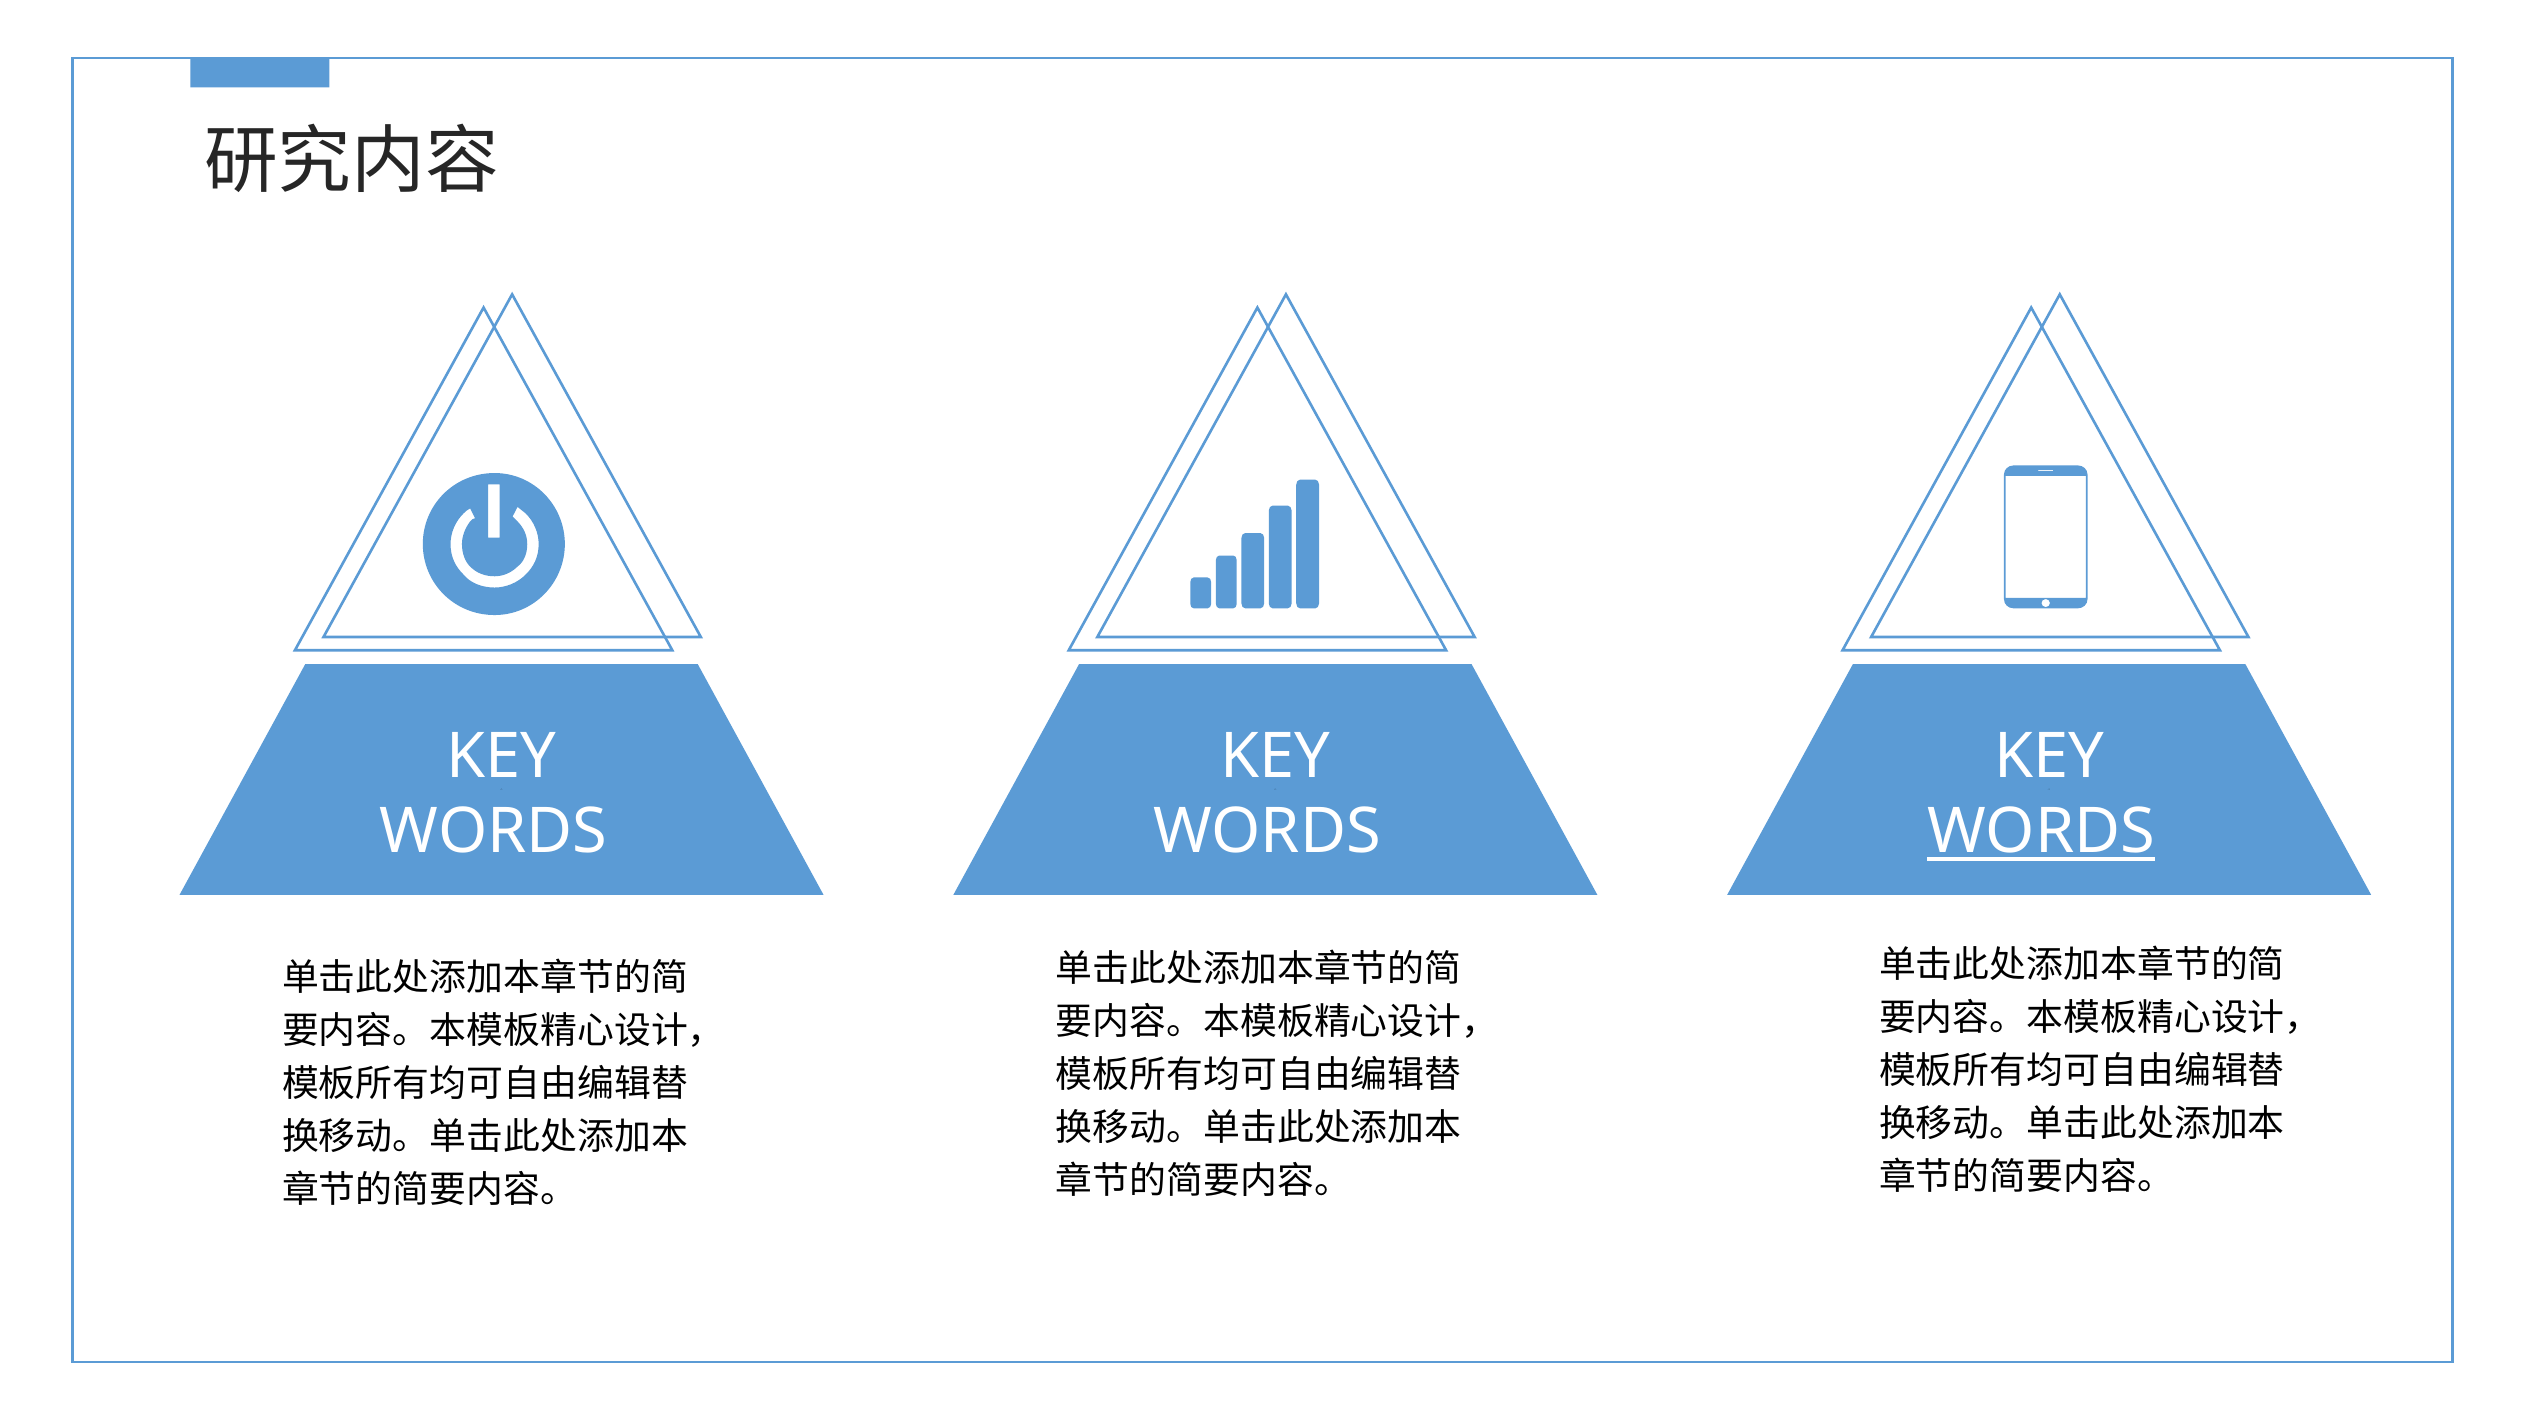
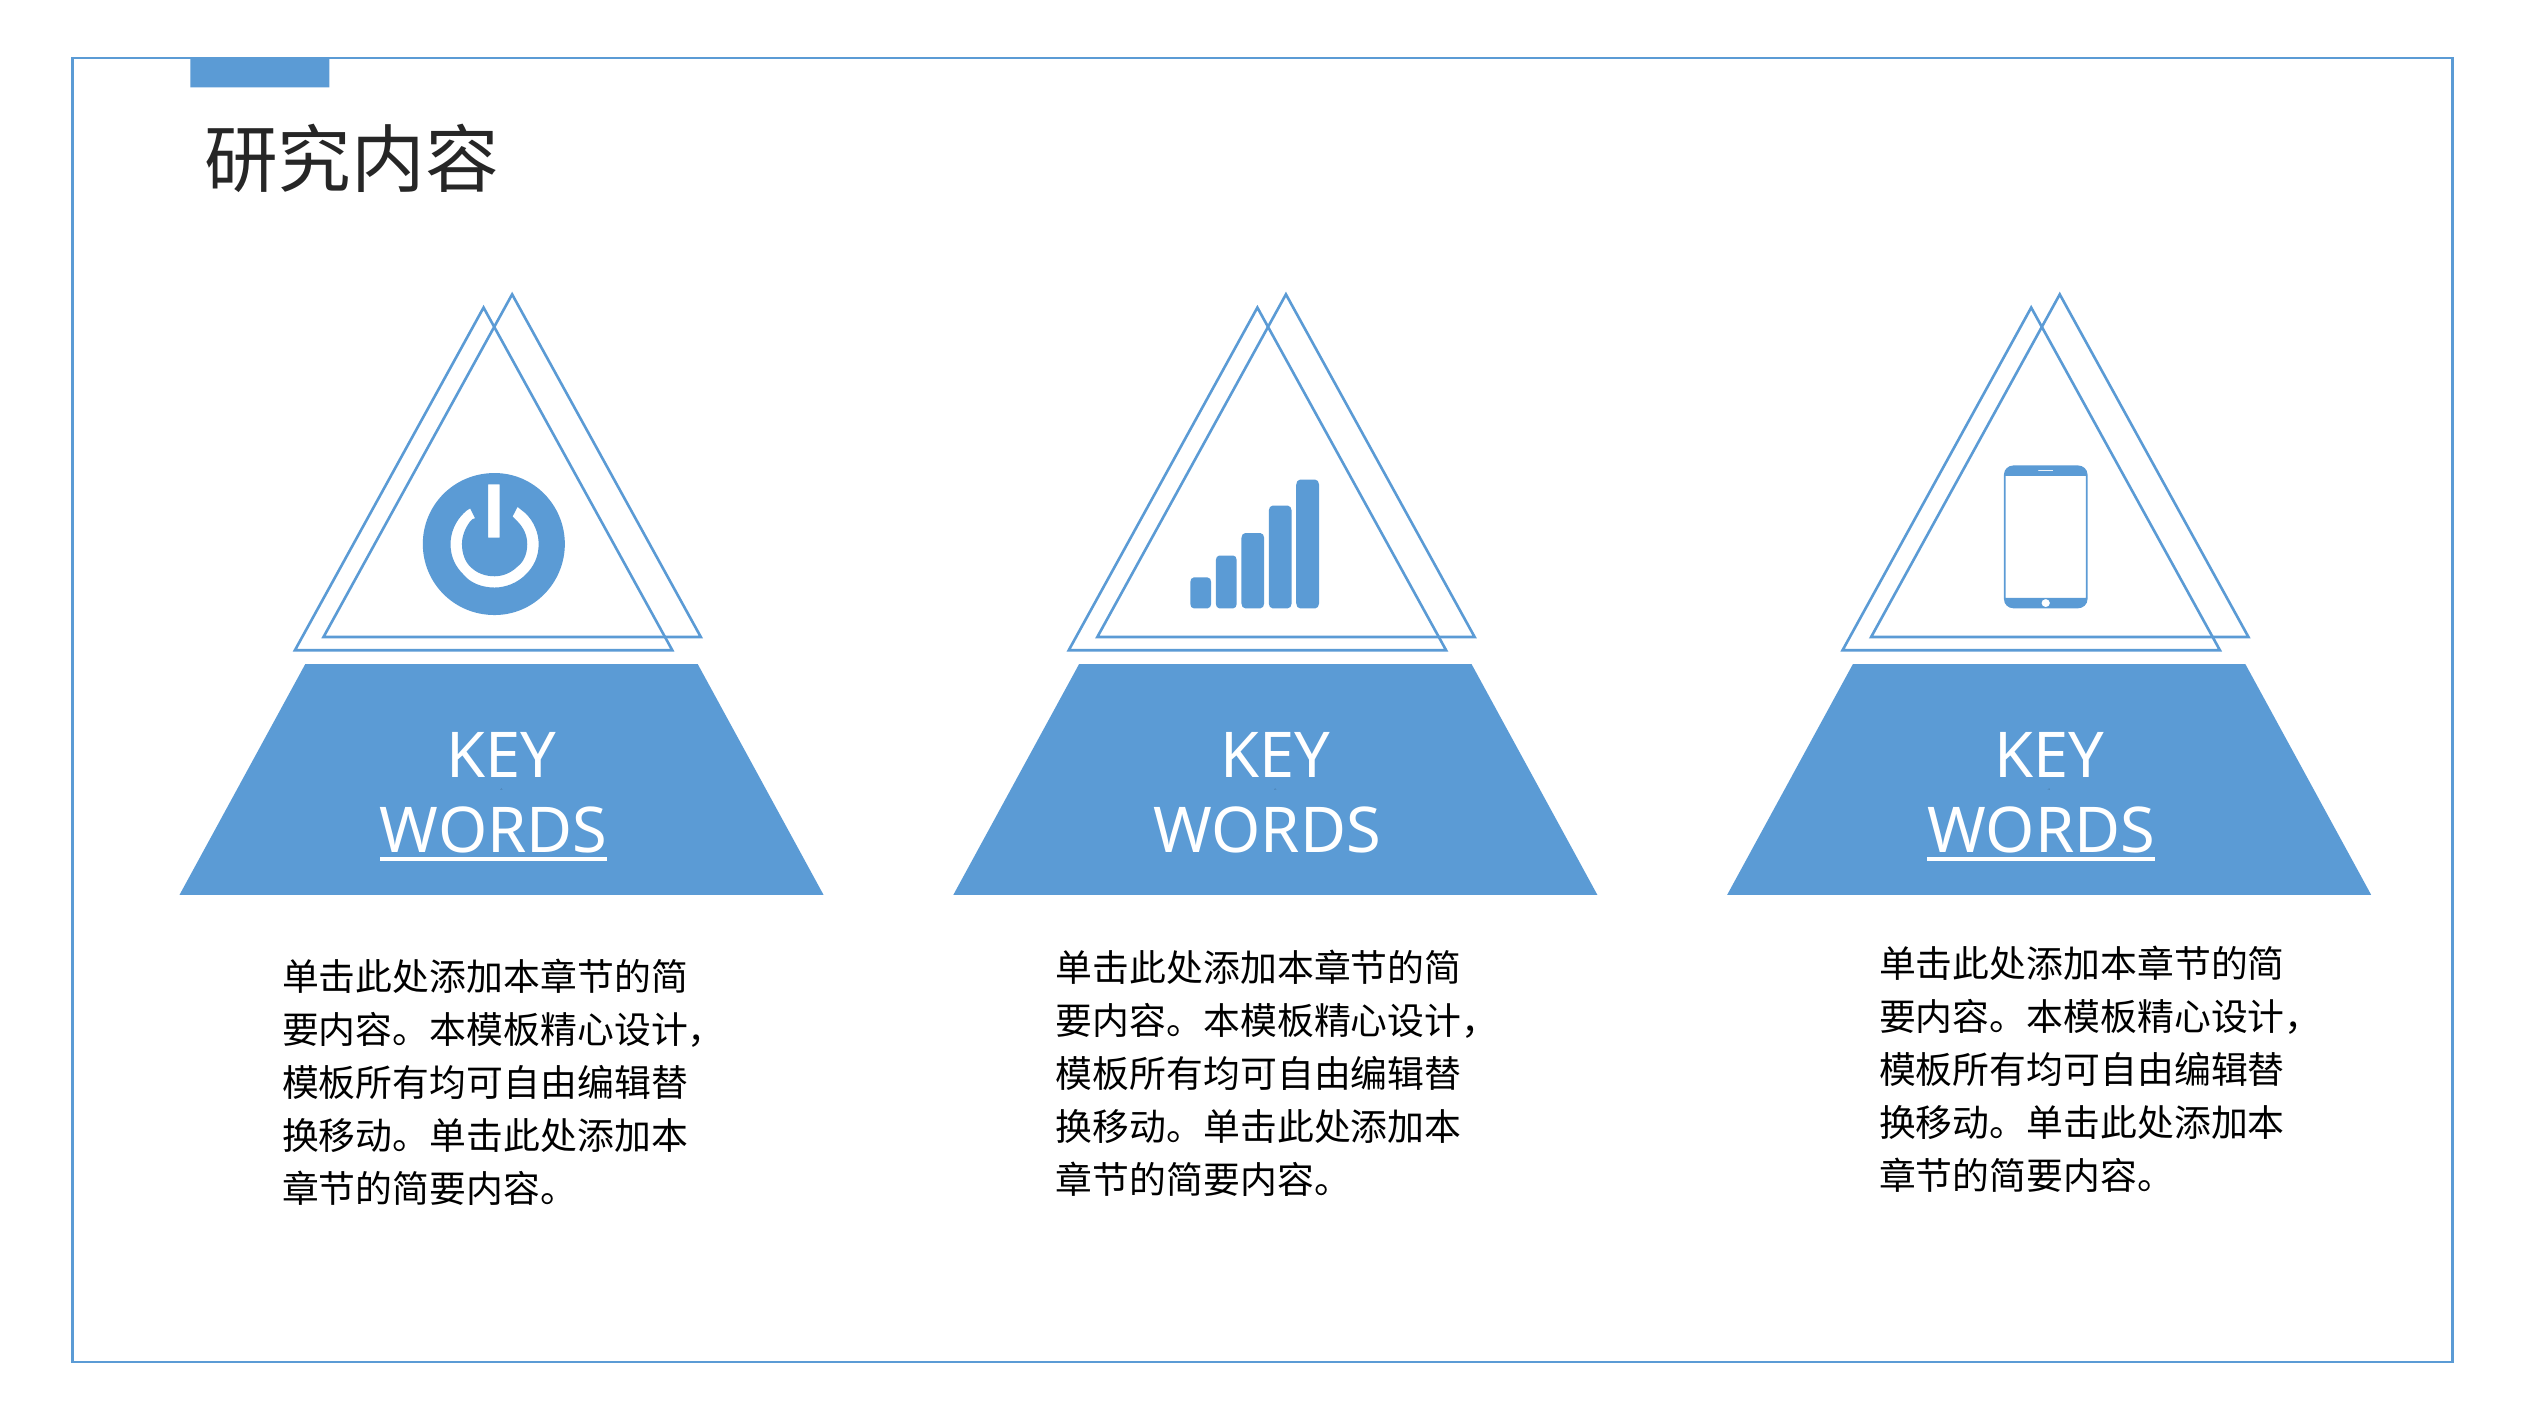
WORDS at (494, 832) underline: none -> present
